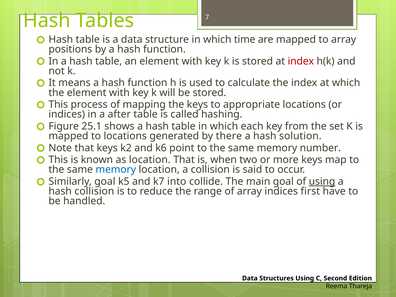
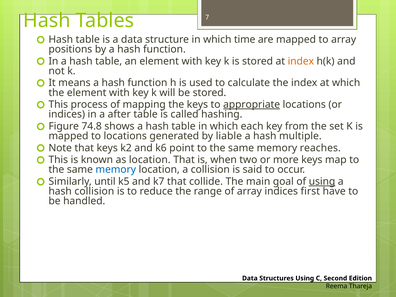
index at (301, 61) colour: red -> orange
appropriate underline: none -> present
25.1: 25.1 -> 74.8
there: there -> liable
solution: solution -> multiple
number: number -> reaches
Similarly goal: goal -> until
k7 into: into -> that
